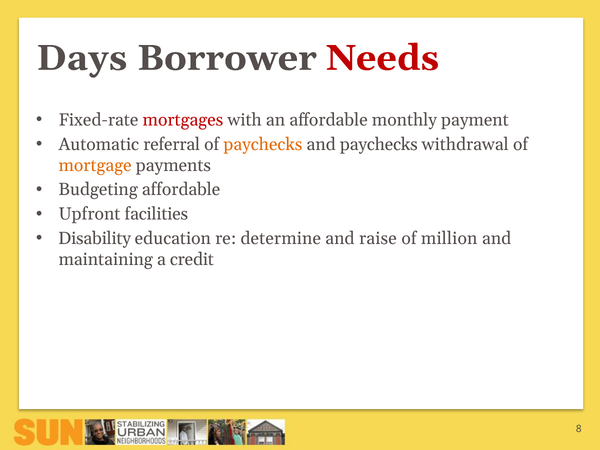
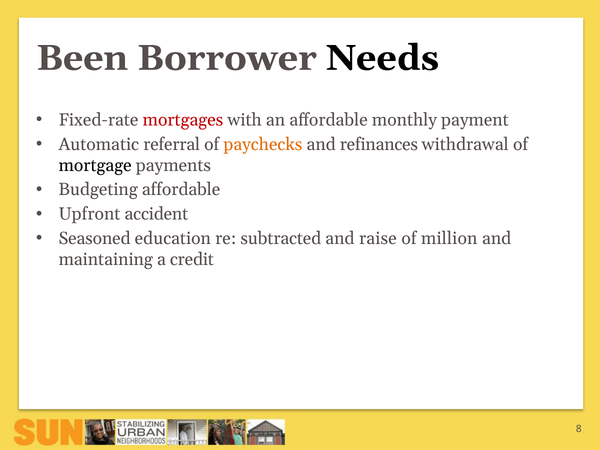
Days: Days -> Been
Needs colour: red -> black
and paychecks: paychecks -> refinances
mortgage colour: orange -> black
facilities: facilities -> accident
Disability: Disability -> Seasoned
determine: determine -> subtracted
